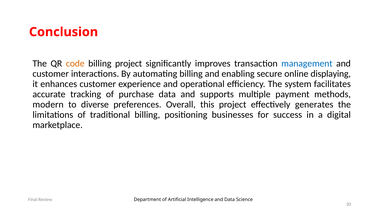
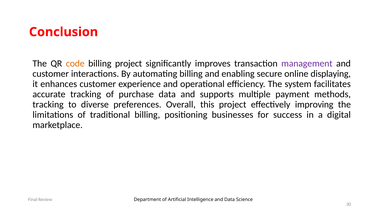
management colour: blue -> purple
modern at (48, 104): modern -> tracking
generates: generates -> improving
